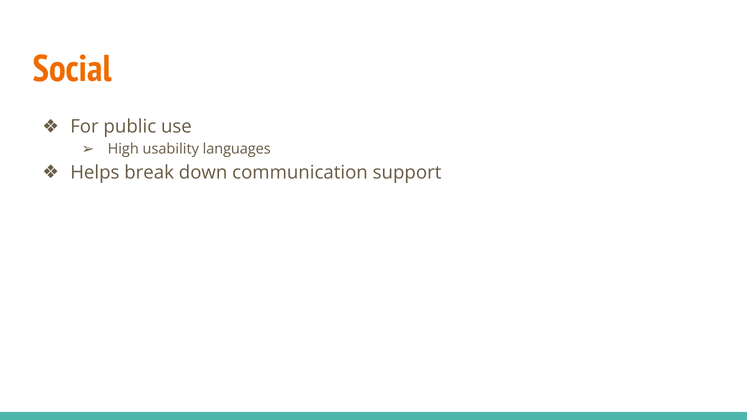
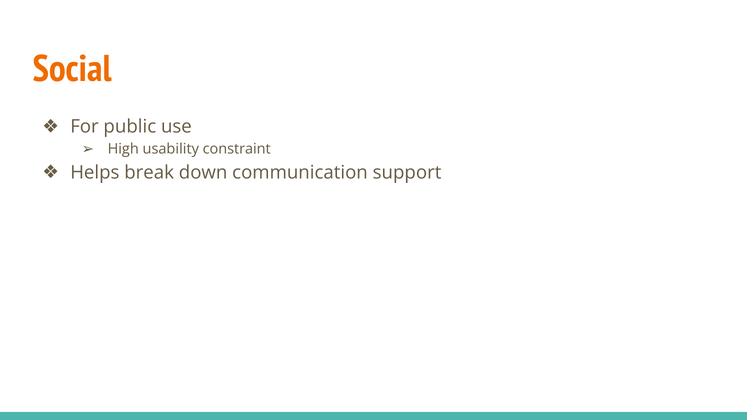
languages: languages -> constraint
